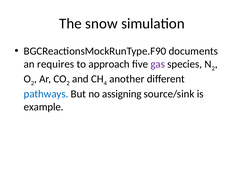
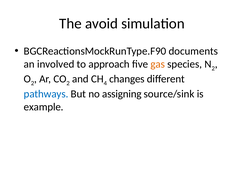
snow: snow -> avoid
requires: requires -> involved
gas colour: purple -> orange
another: another -> changes
